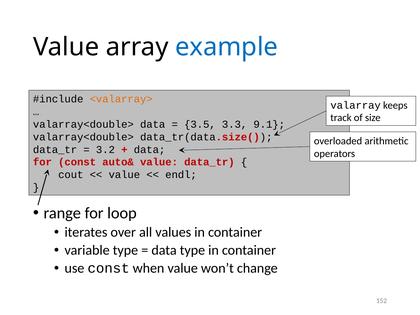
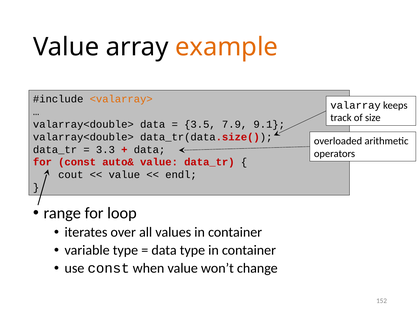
example colour: blue -> orange
3.3: 3.3 -> 7.9
3.2: 3.2 -> 3.3
